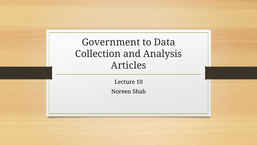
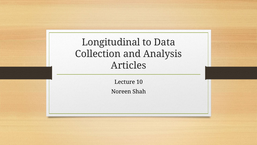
Government: Government -> Longitudinal
